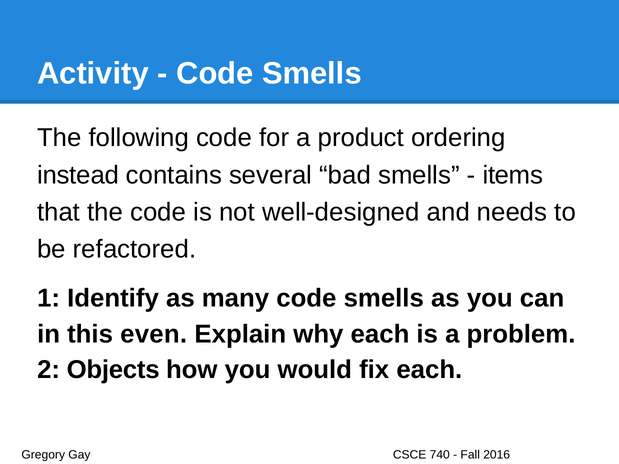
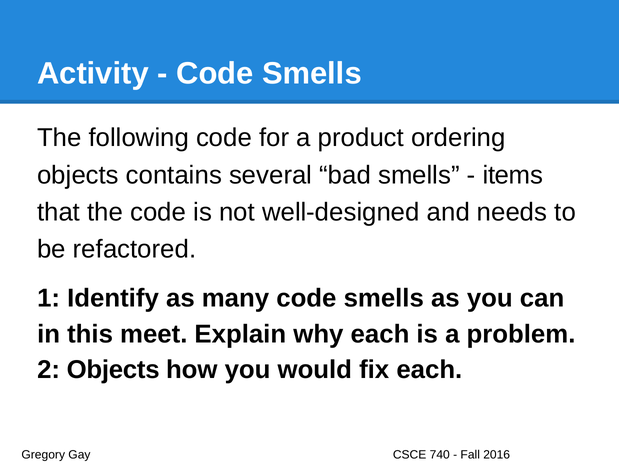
instead at (78, 175): instead -> objects
even: even -> meet
